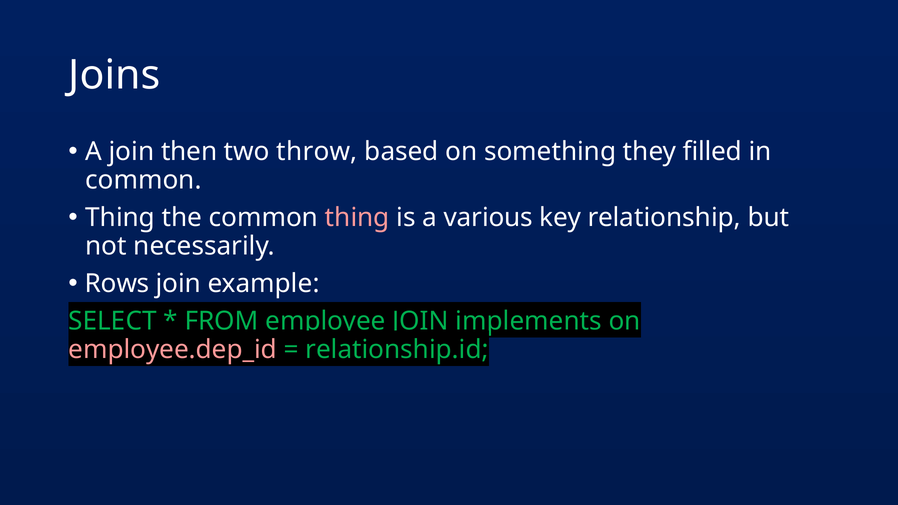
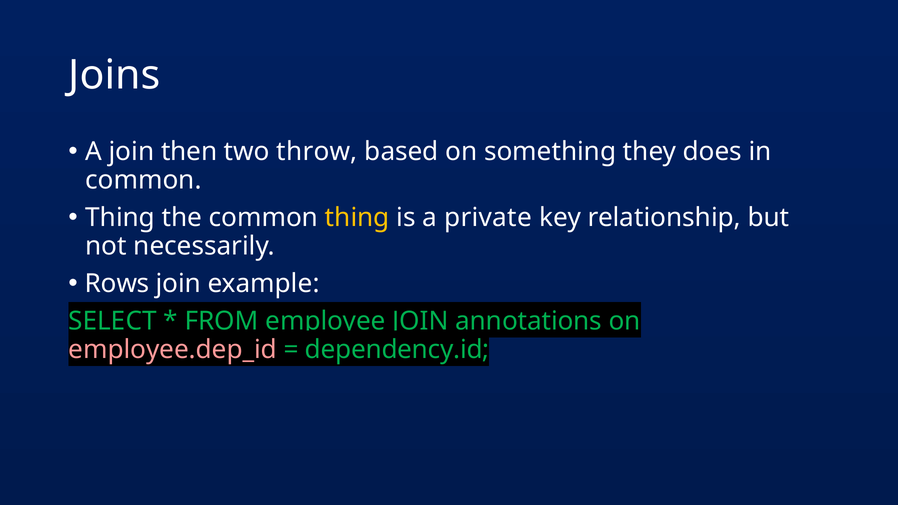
filled: filled -> does
thing at (357, 218) colour: pink -> yellow
various: various -> private
implements: implements -> annotations
relationship.id: relationship.id -> dependency.id
